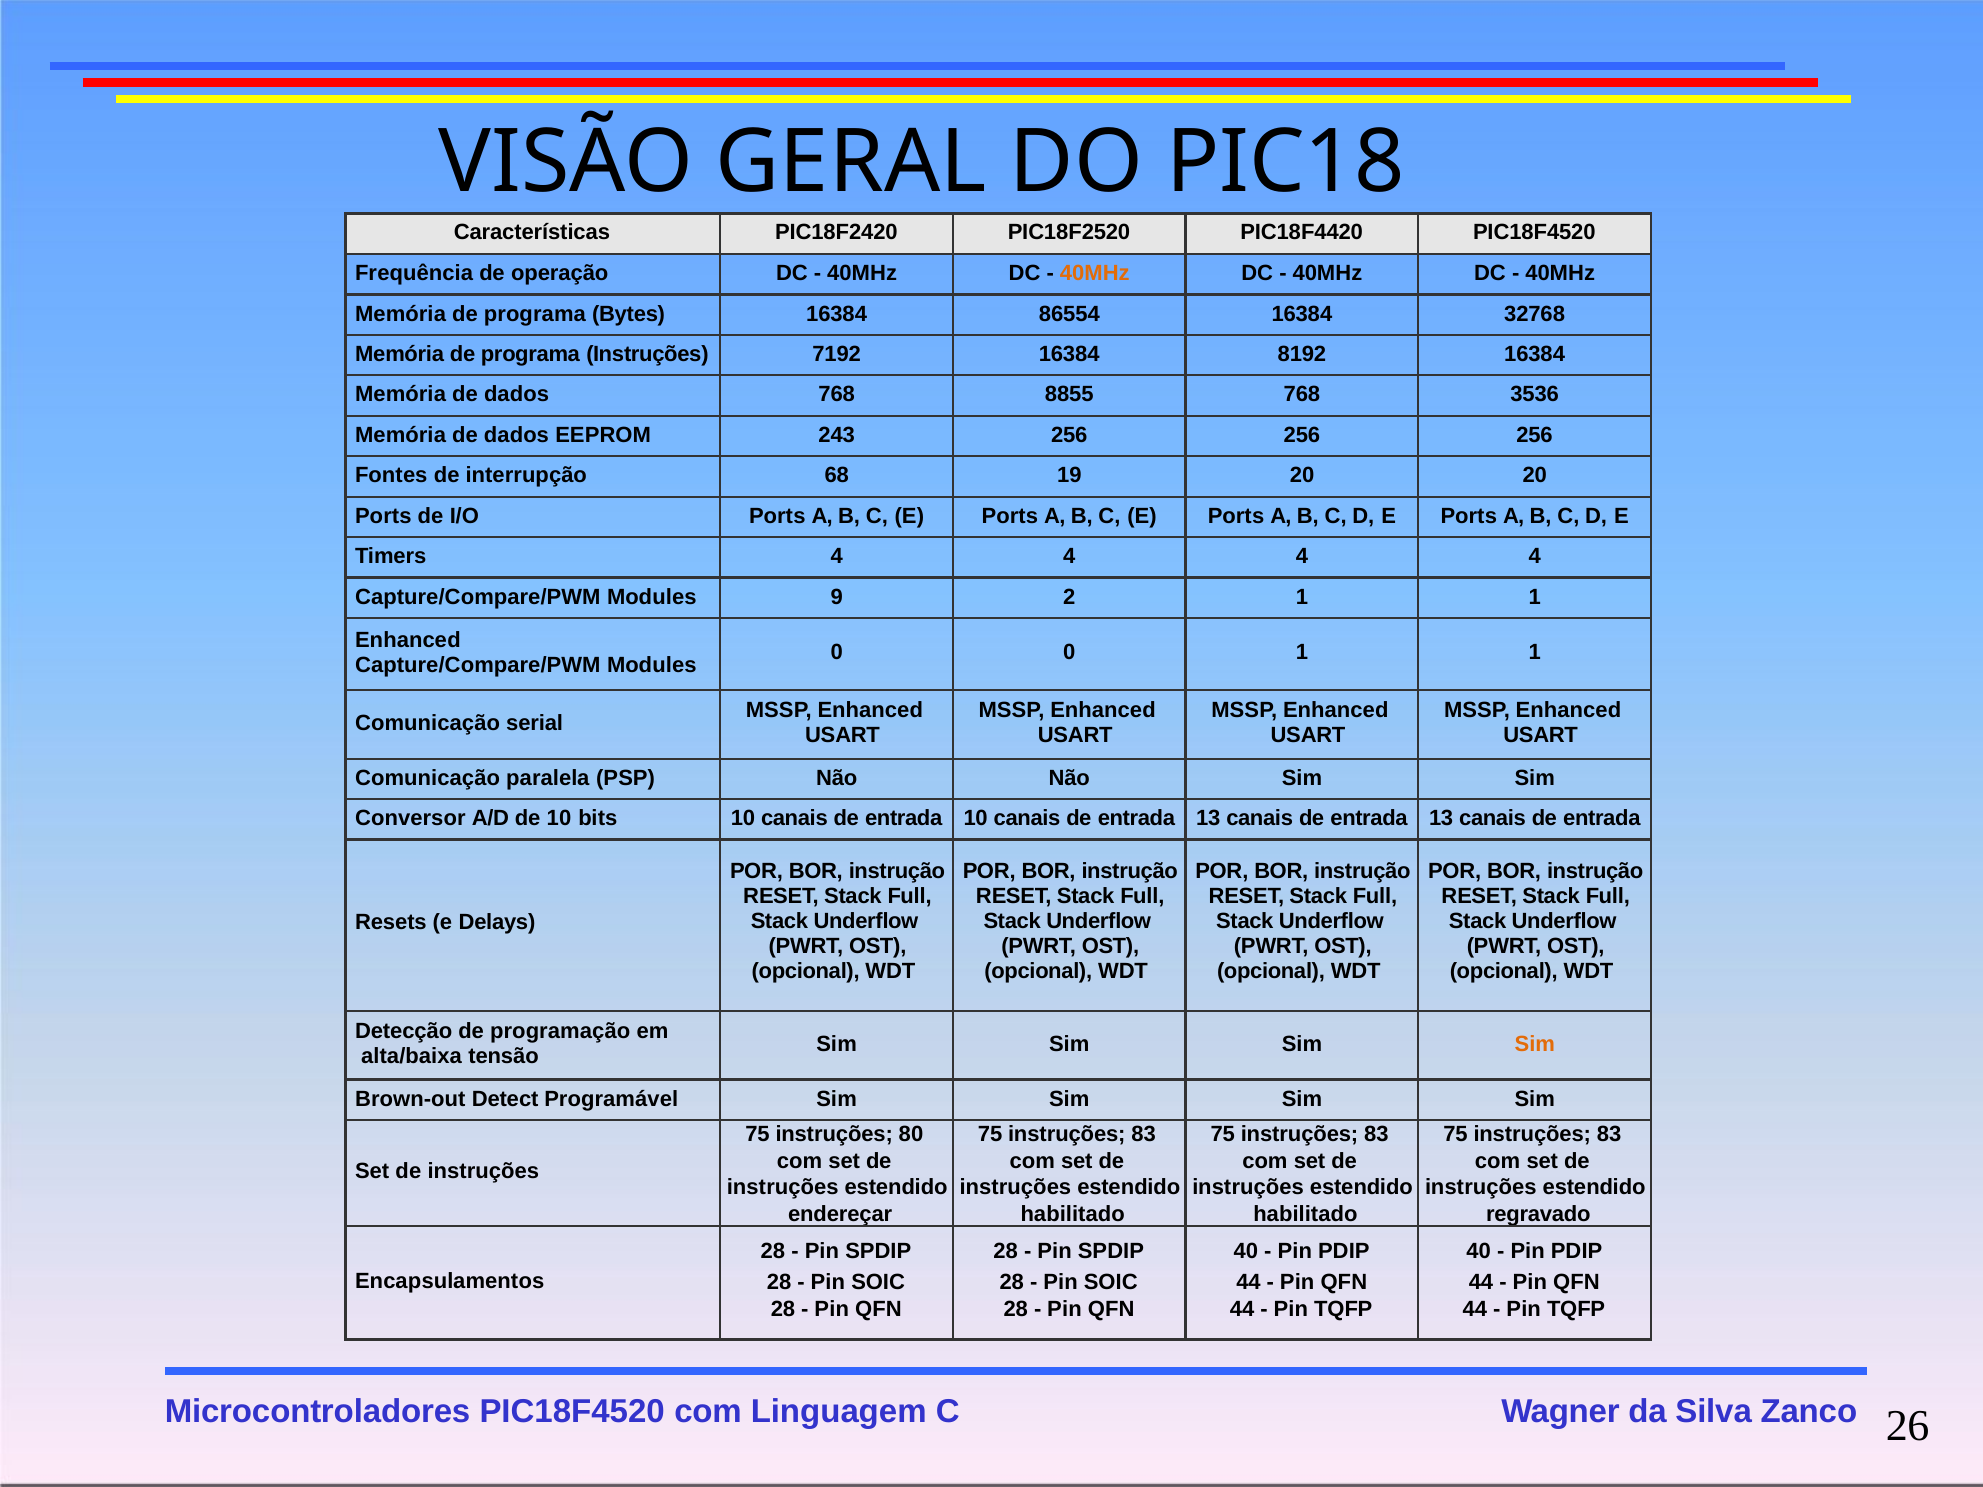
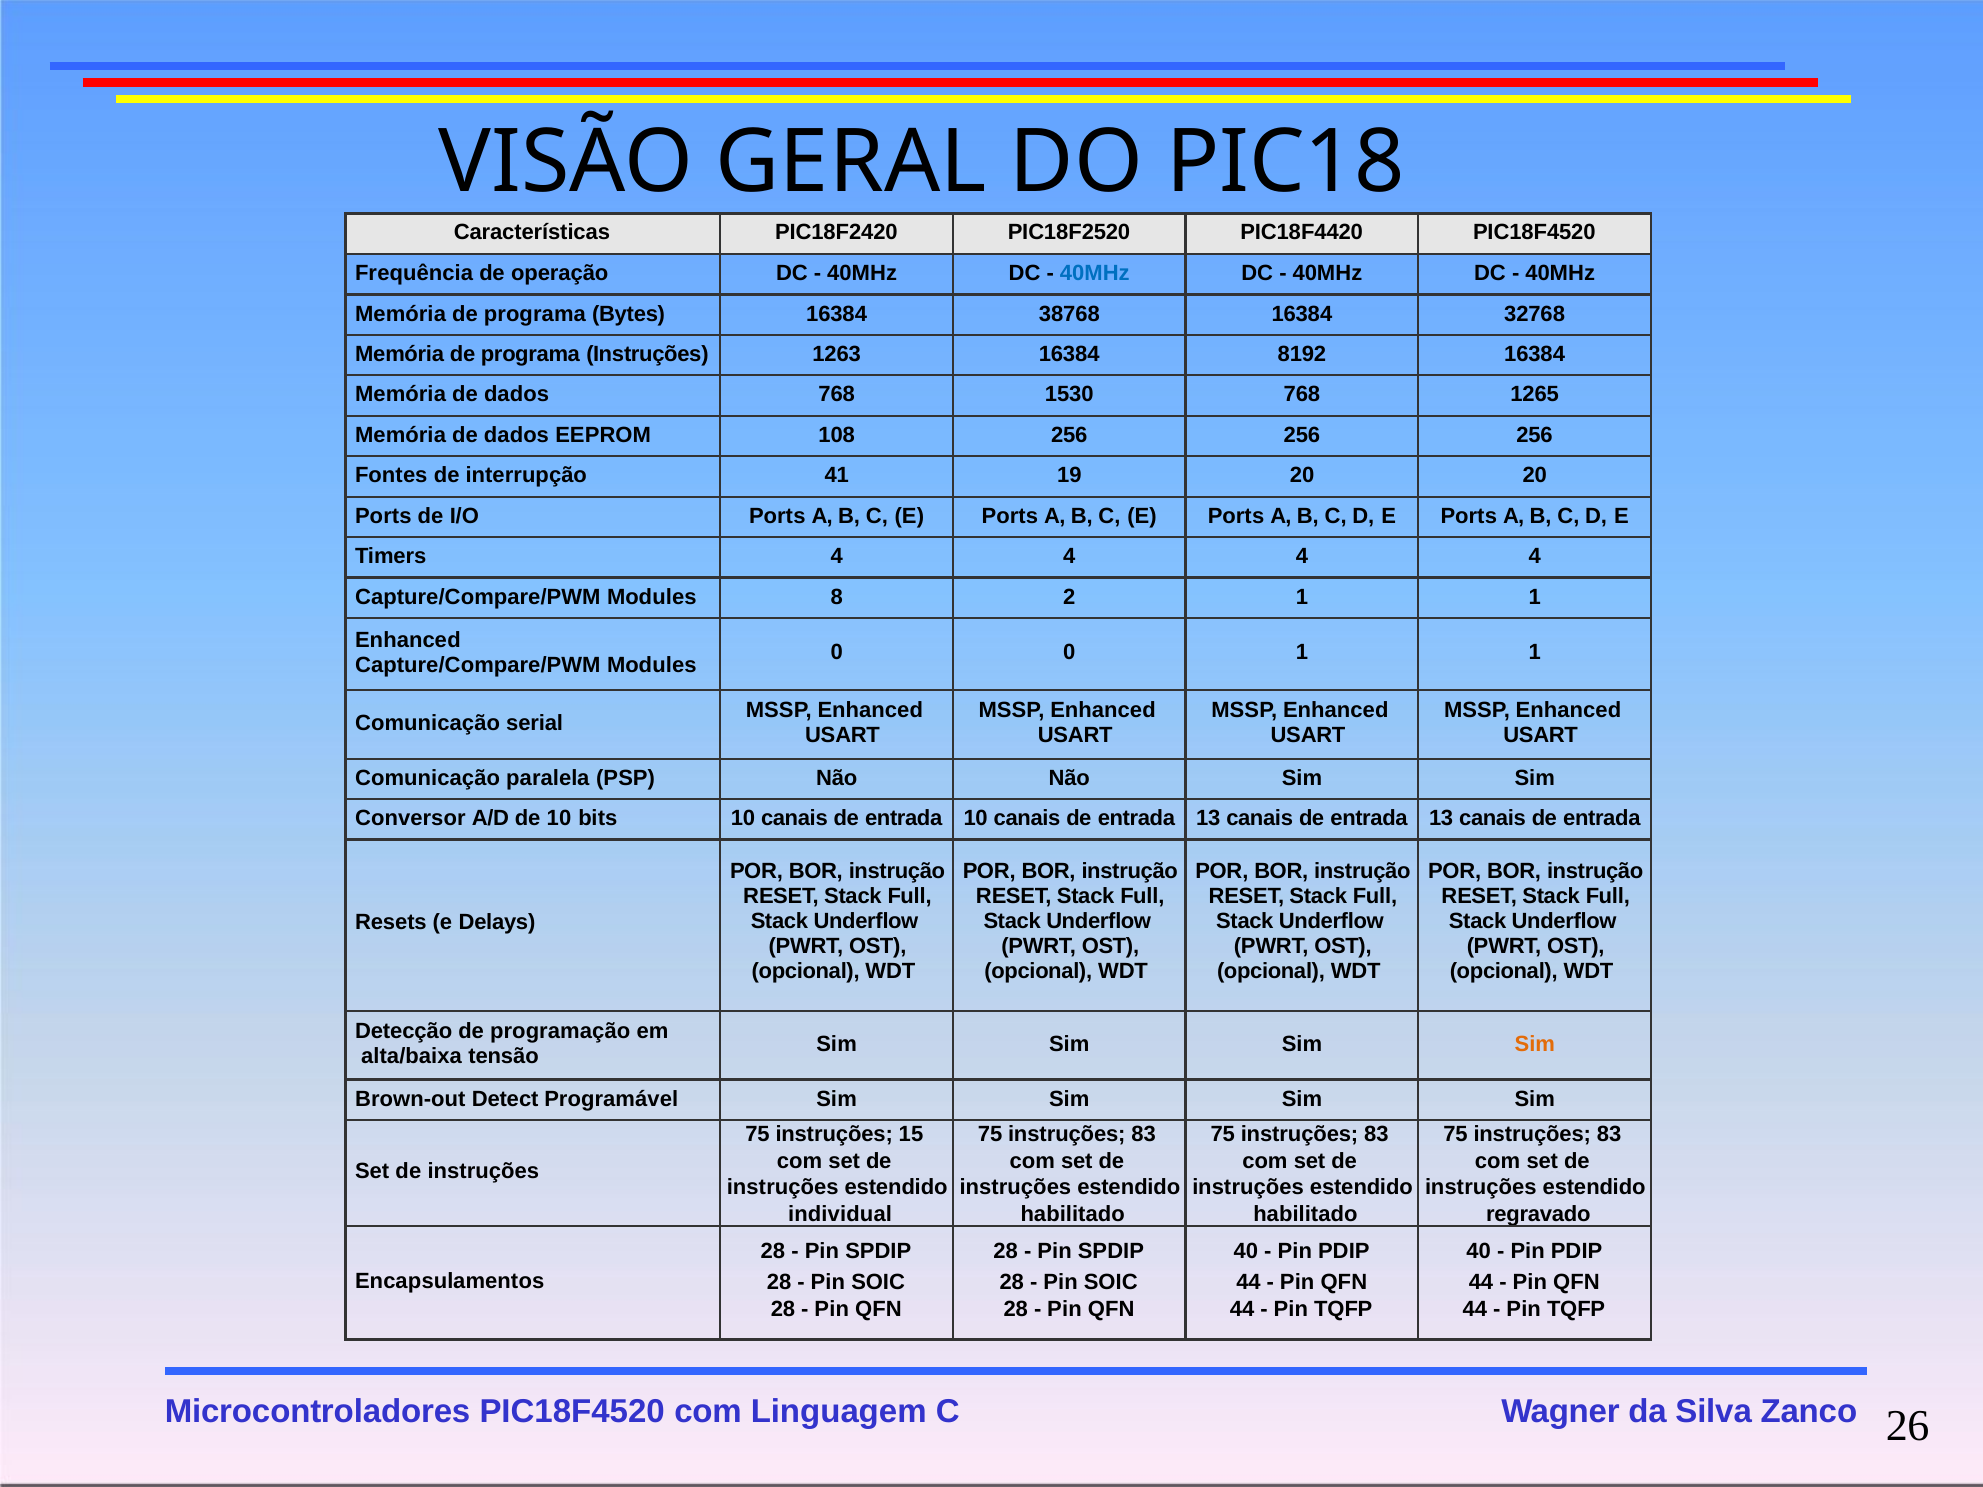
40MHz at (1095, 273) colour: orange -> blue
86554: 86554 -> 38768
7192: 7192 -> 1263
8855: 8855 -> 1530
3536: 3536 -> 1265
243: 243 -> 108
68: 68 -> 41
9: 9 -> 8
80: 80 -> 15
endereçar: endereçar -> individual
